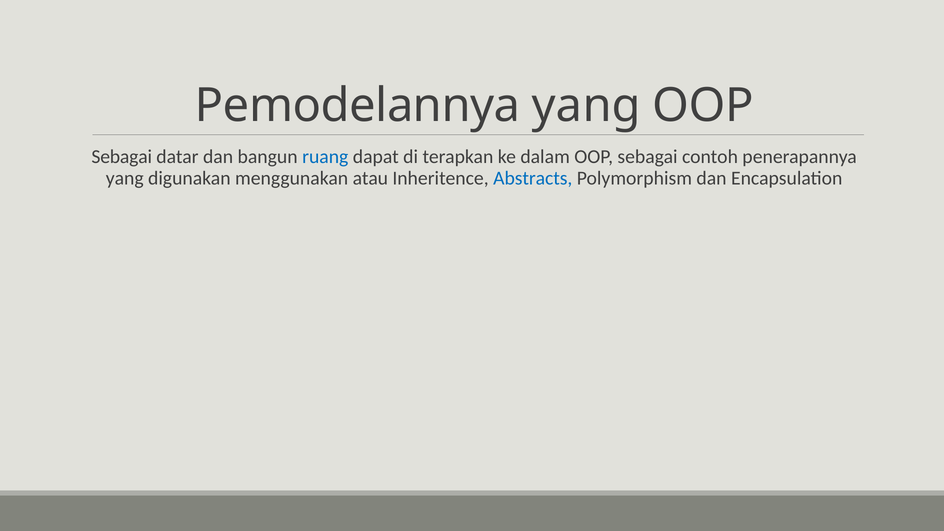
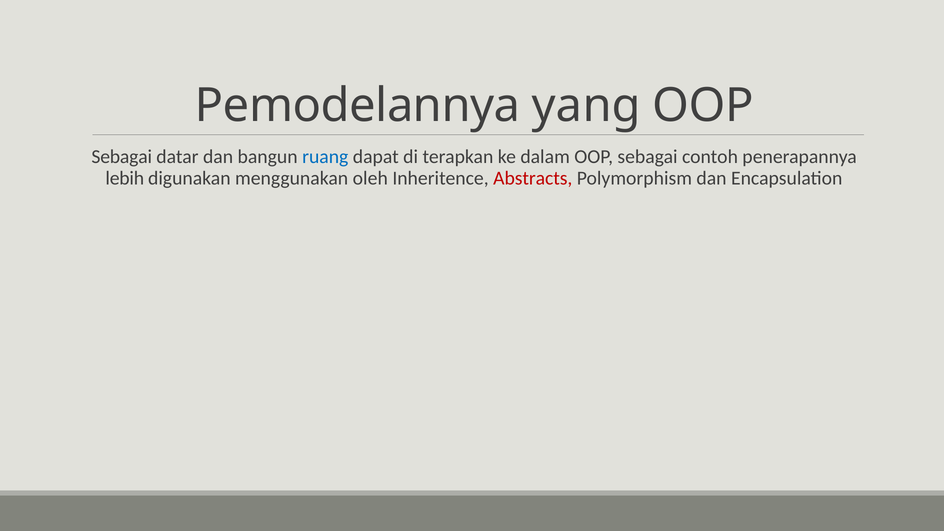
yang at (125, 178): yang -> lebih
atau: atau -> oleh
Abstracts colour: blue -> red
